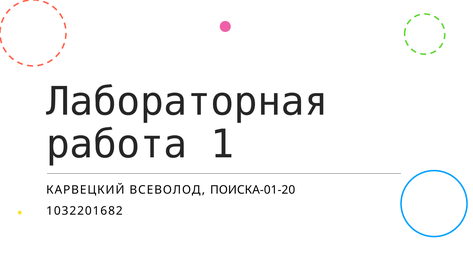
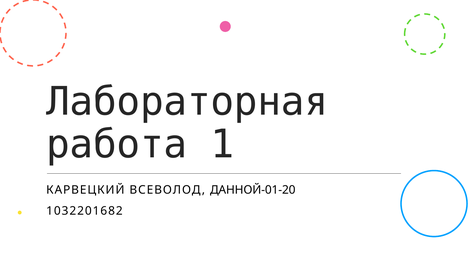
ПОИСКА-01-20: ПОИСКА-01-20 -> ДАННОЙ-01-20
